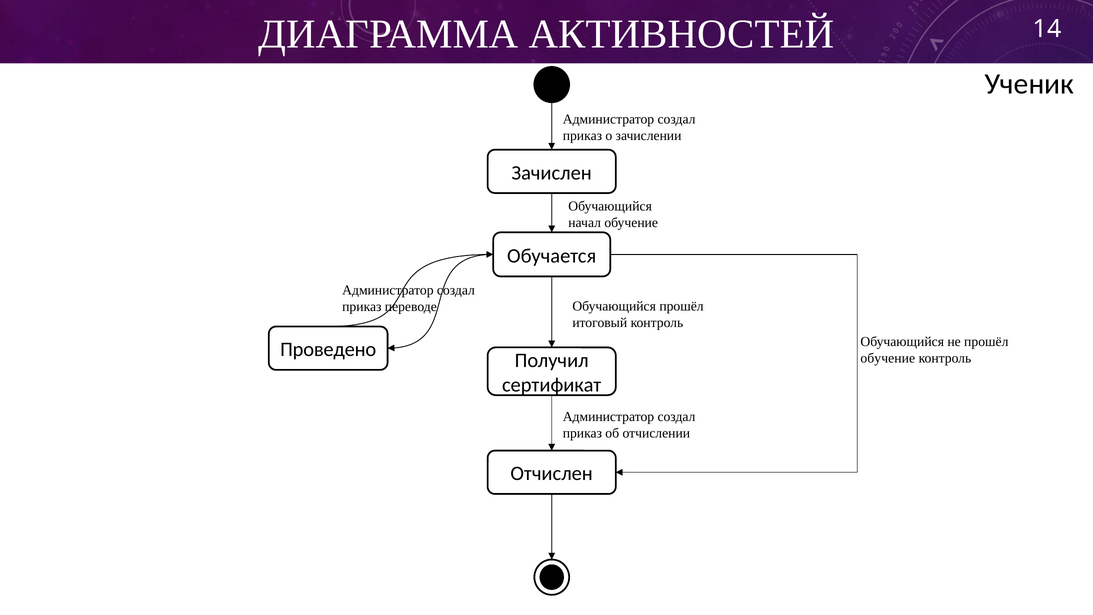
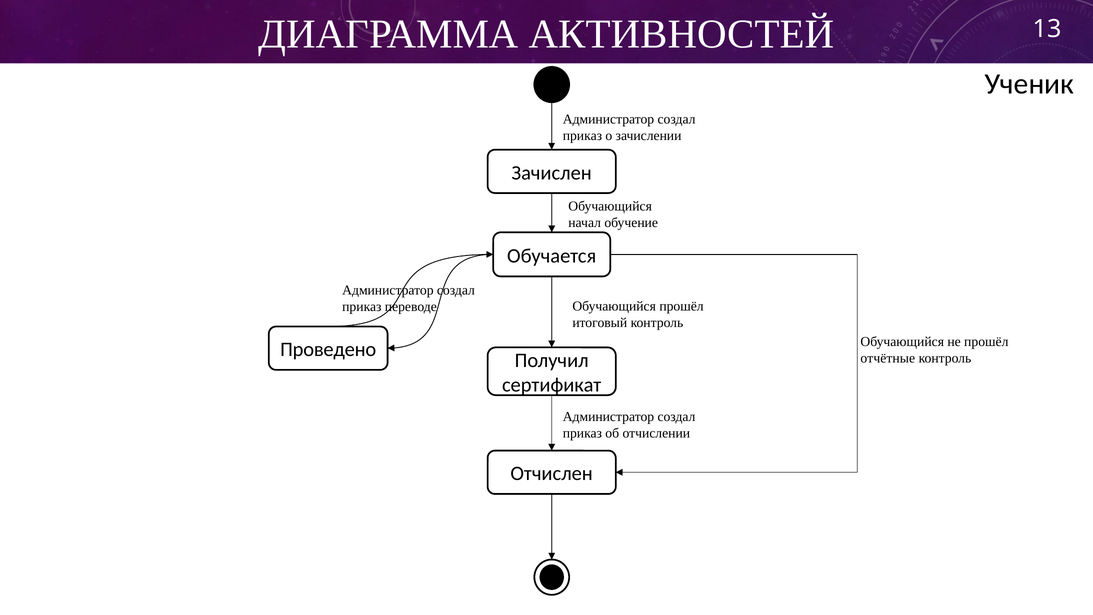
14: 14 -> 13
обучение at (888, 358): обучение -> отчётные
